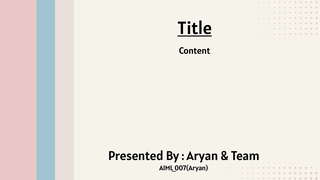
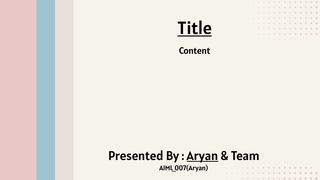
Aryan underline: none -> present
